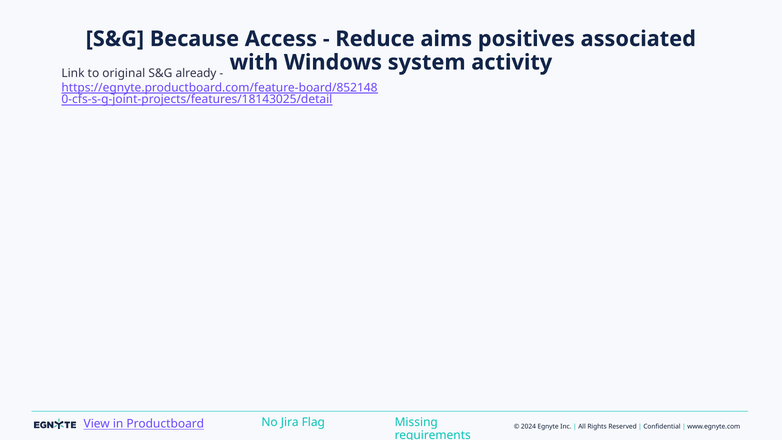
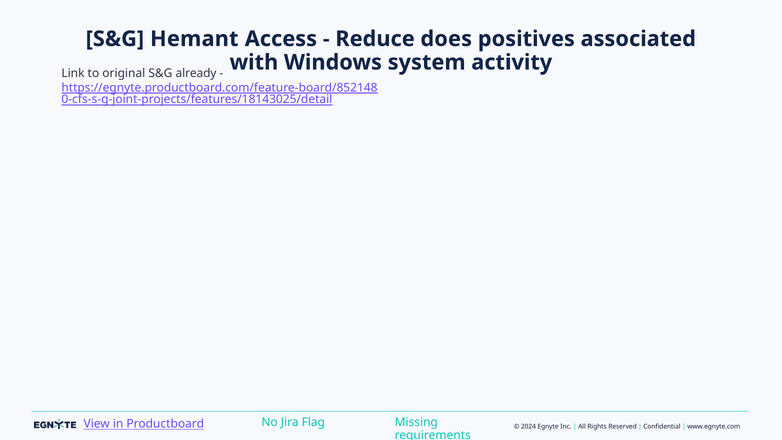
Because: Because -> Hemant
aims: aims -> does
